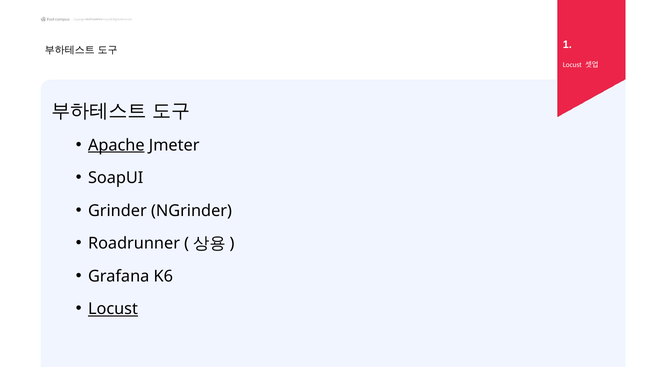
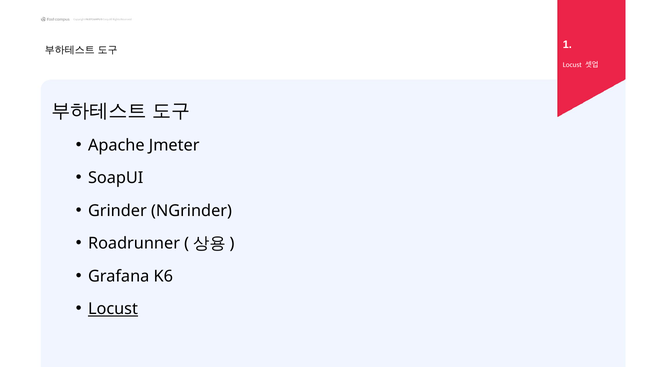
Apache underline: present -> none
